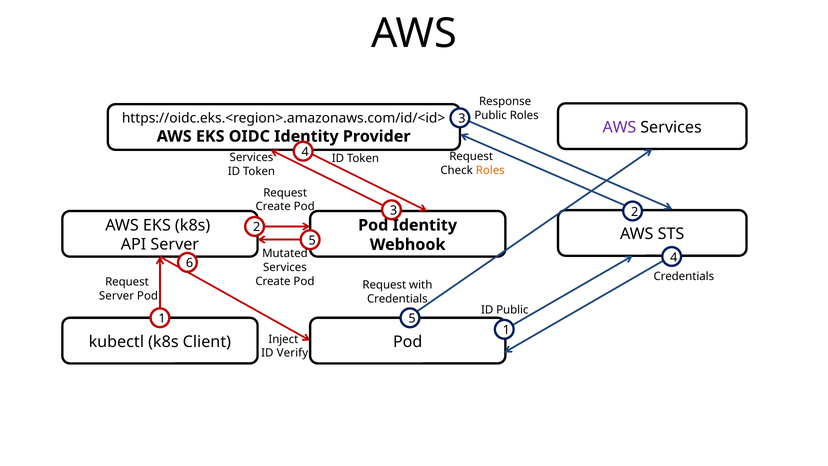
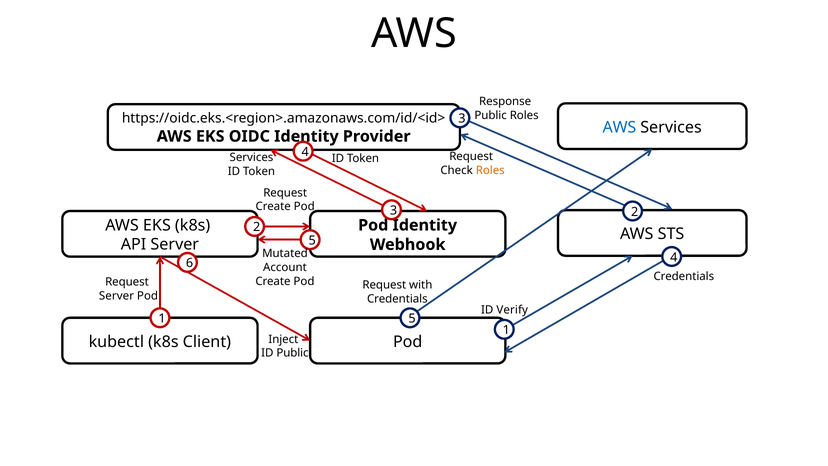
AWS at (619, 127) colour: purple -> blue
Services at (285, 267): Services -> Account
ID Public: Public -> Verify
ID Verify: Verify -> Public
